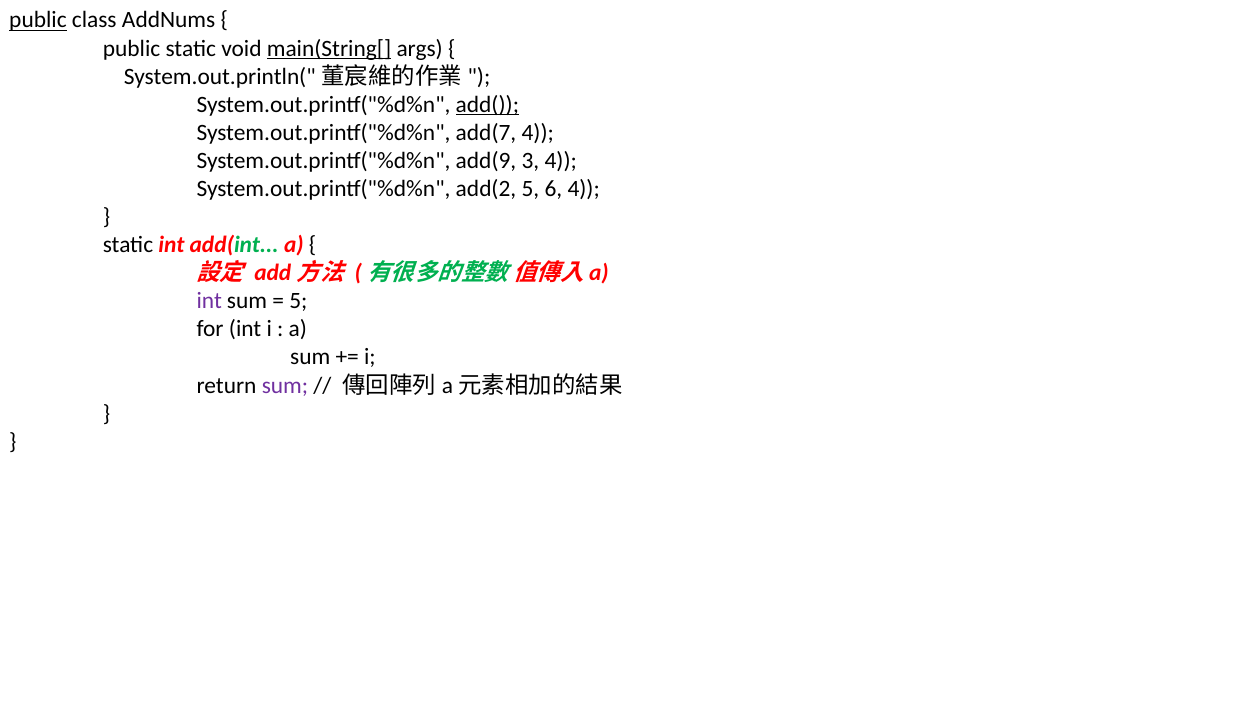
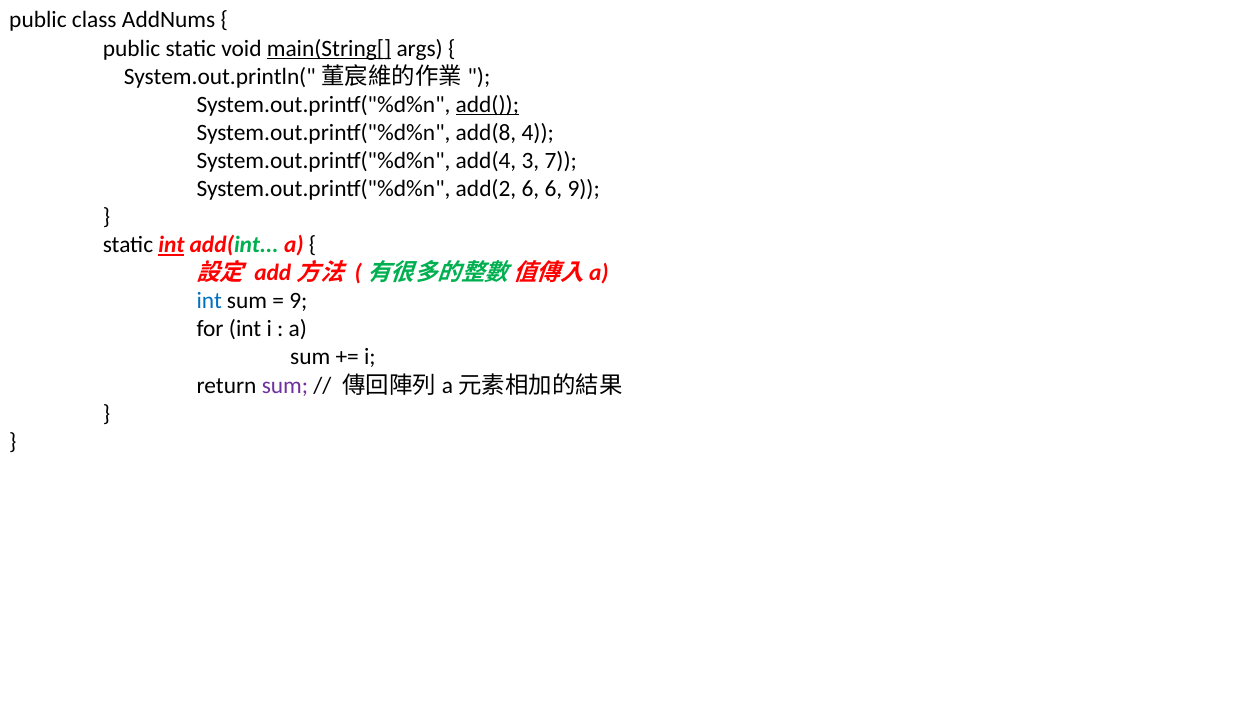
public at (38, 20) underline: present -> none
add(7: add(7 -> add(8
add(9: add(9 -> add(4
3 4: 4 -> 7
add(2 5: 5 -> 6
6 4: 4 -> 9
int at (171, 245) underline: none -> present
int at (209, 301) colour: purple -> blue
5 at (298, 301): 5 -> 9
